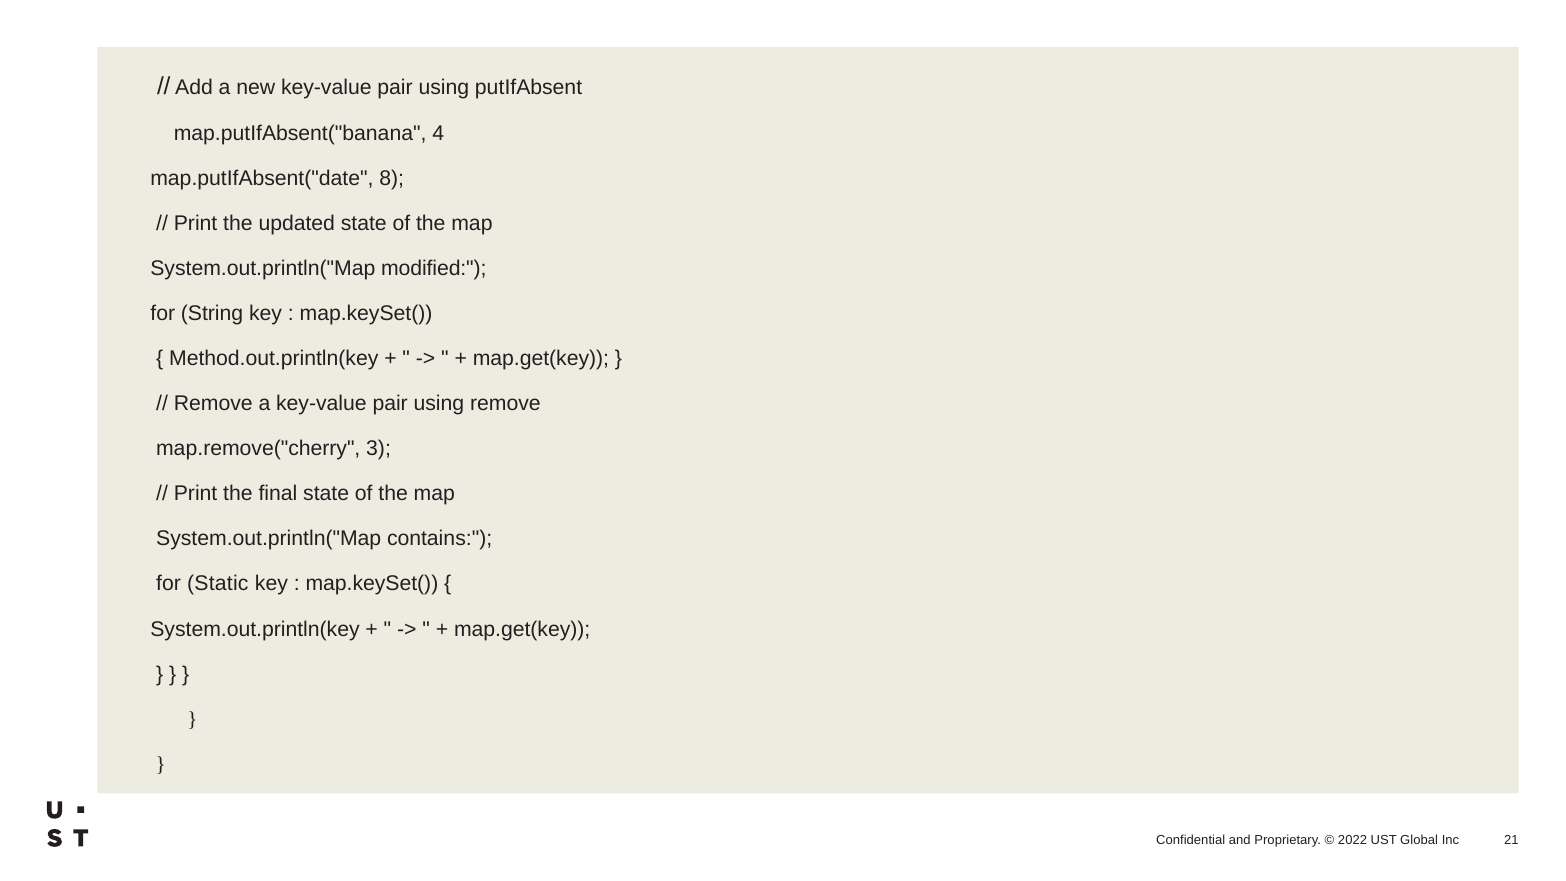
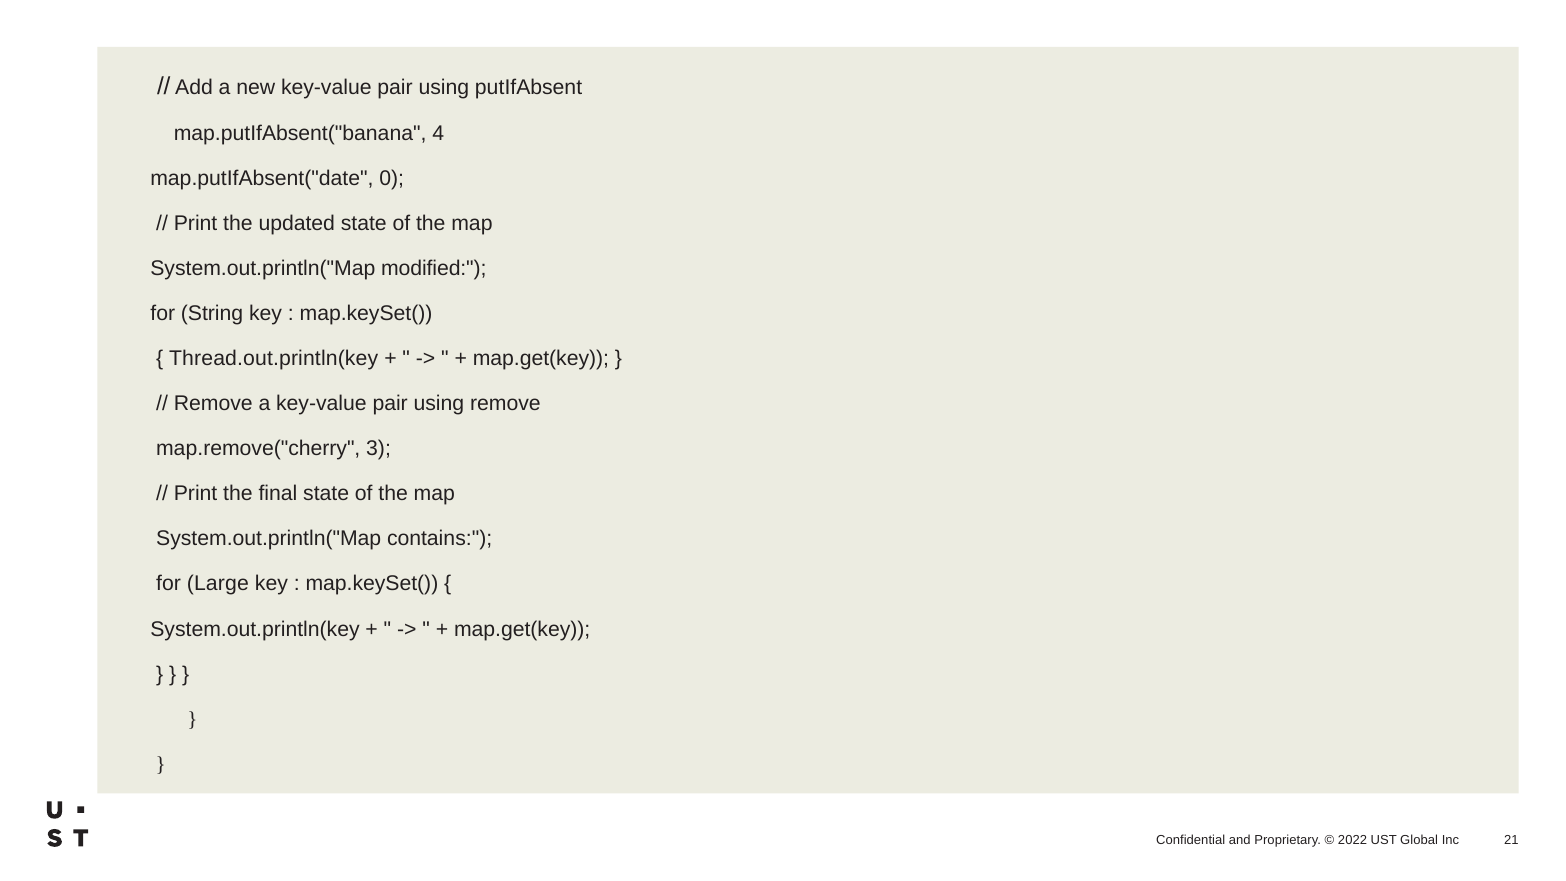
8: 8 -> 0
Method.out.println(key: Method.out.println(key -> Thread.out.println(key
Static: Static -> Large
